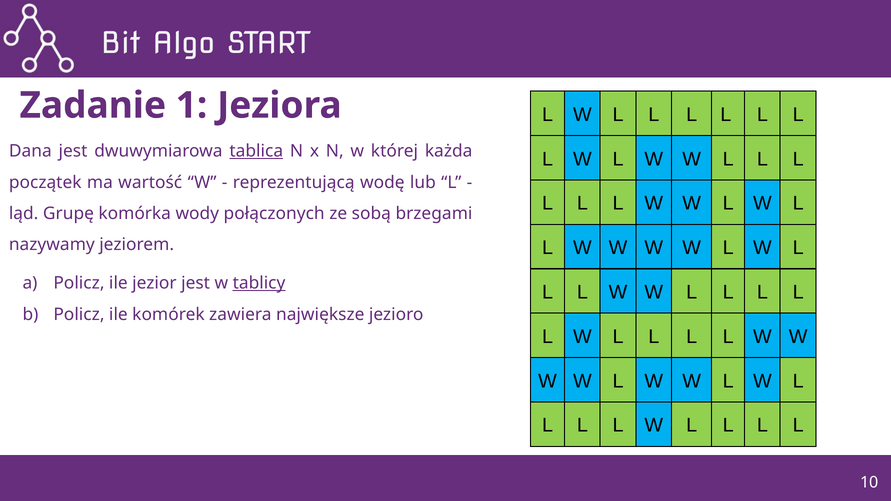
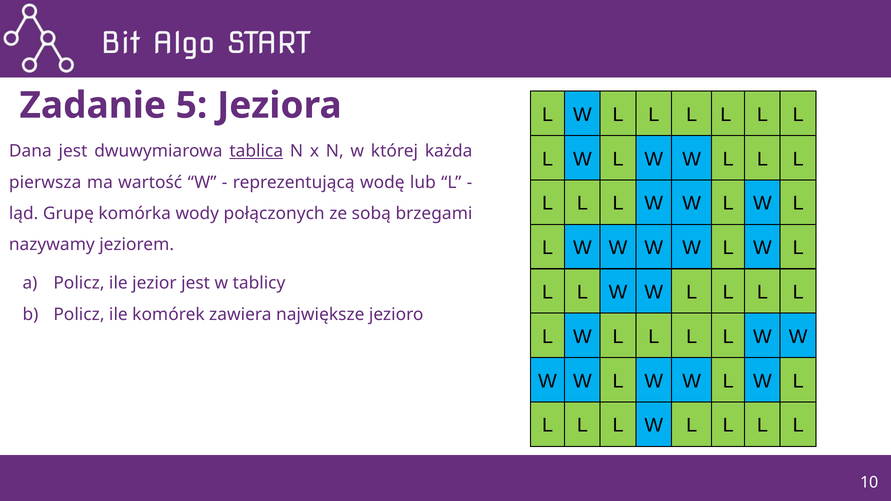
1: 1 -> 5
początek: początek -> pierwsza
tablicy underline: present -> none
